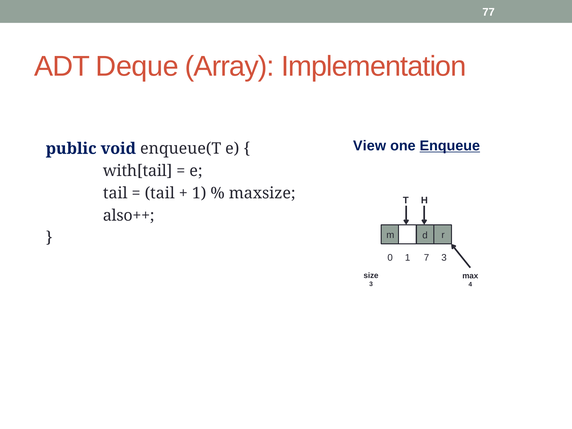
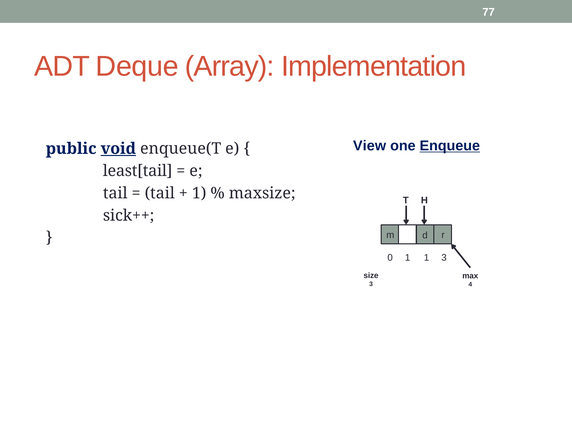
void underline: none -> present
with[tail: with[tail -> least[tail
also++: also++ -> sick++
1 7: 7 -> 1
